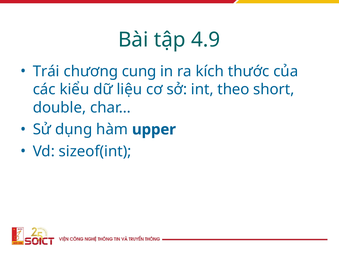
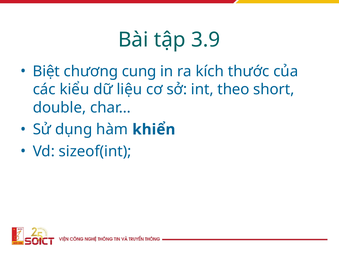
4.9: 4.9 -> 3.9
Trái: Trái -> Biệt
upper: upper -> khiển
